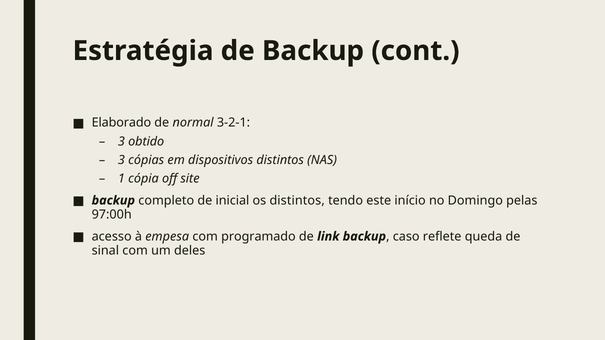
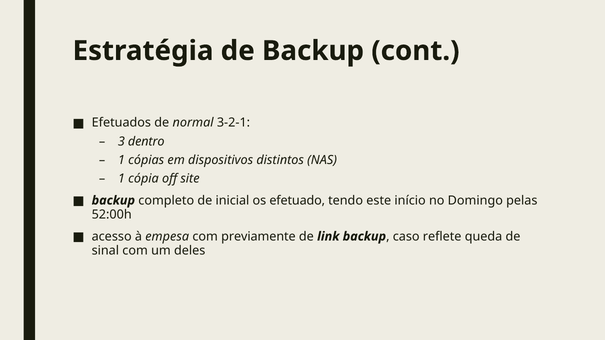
Elaborado: Elaborado -> Efetuados
obtido: obtido -> dentro
3 at (121, 160): 3 -> 1
os distintos: distintos -> efetuado
97:00h: 97:00h -> 52:00h
programado: programado -> previamente
